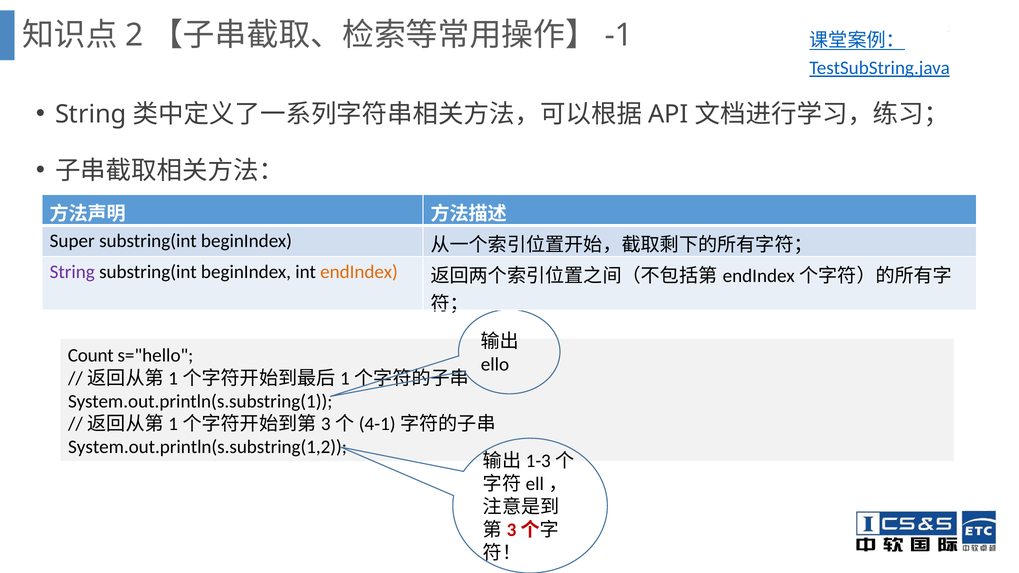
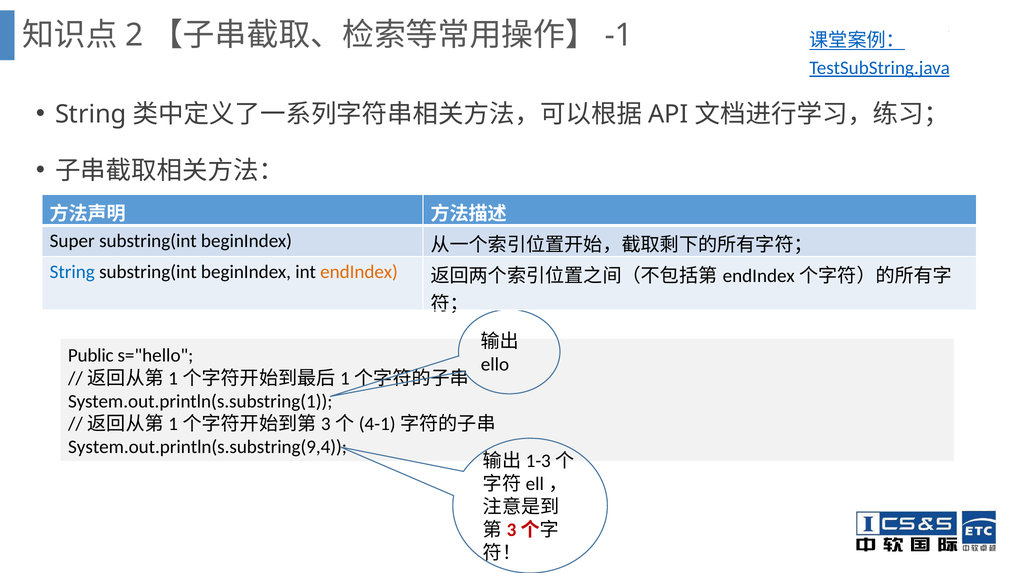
String at (72, 272) colour: purple -> blue
Count: Count -> Public
System.out.println(s.substring(1,2: System.out.println(s.substring(1,2 -> System.out.println(s.substring(9,4
